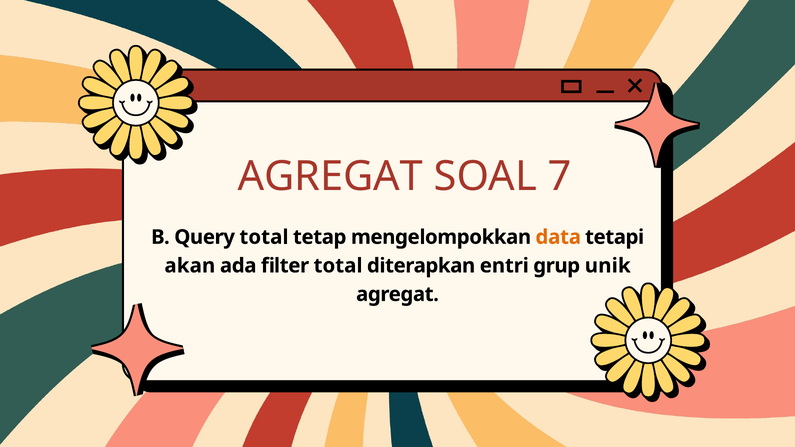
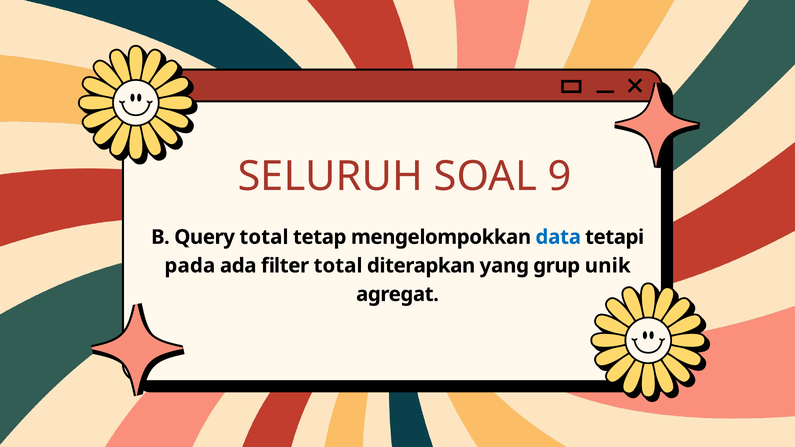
AGREGAT at (330, 176): AGREGAT -> SELURUH
7: 7 -> 9
data colour: orange -> blue
akan: akan -> pada
entri: entri -> yang
